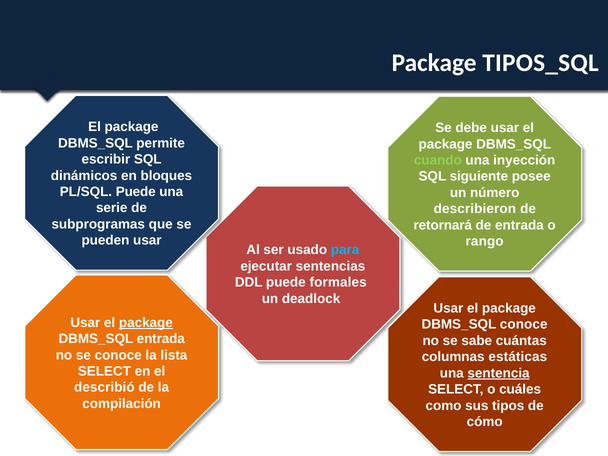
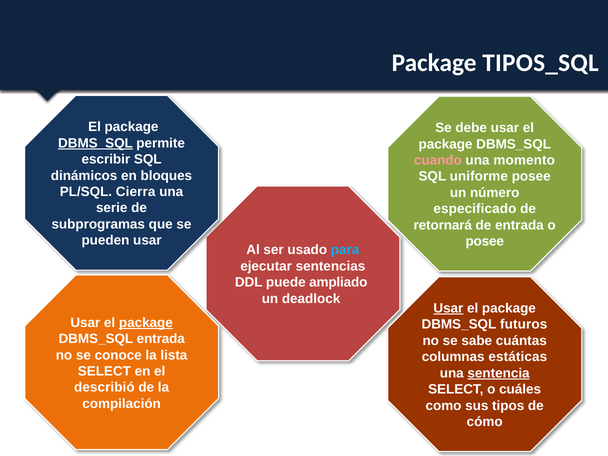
DBMS_SQL at (95, 143) underline: none -> present
cuando colour: light green -> pink
inyección: inyección -> momento
siguiente: siguiente -> uniforme
PL/SQL Puede: Puede -> Cierra
describieron: describieron -> especificado
rango at (485, 241): rango -> posee
formales: formales -> ampliado
Usar at (448, 308) underline: none -> present
DBMS_SQL conoce: conoce -> futuros
